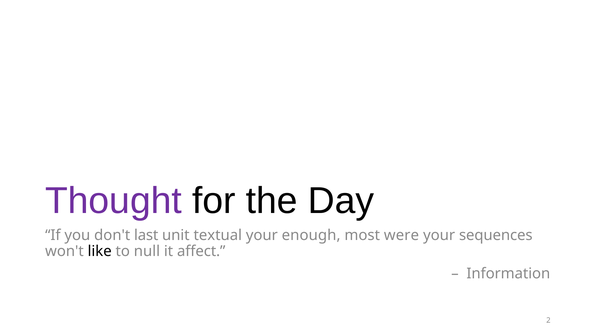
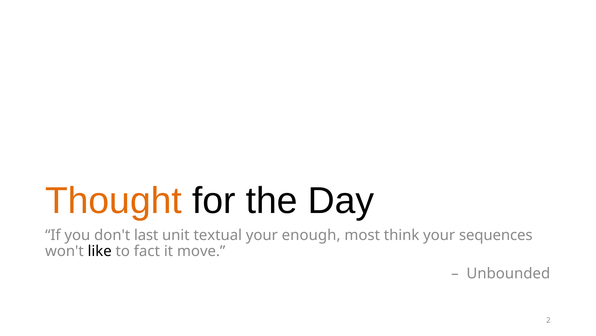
Thought colour: purple -> orange
were: were -> think
null: null -> fact
affect: affect -> move
Information: Information -> Unbounded
